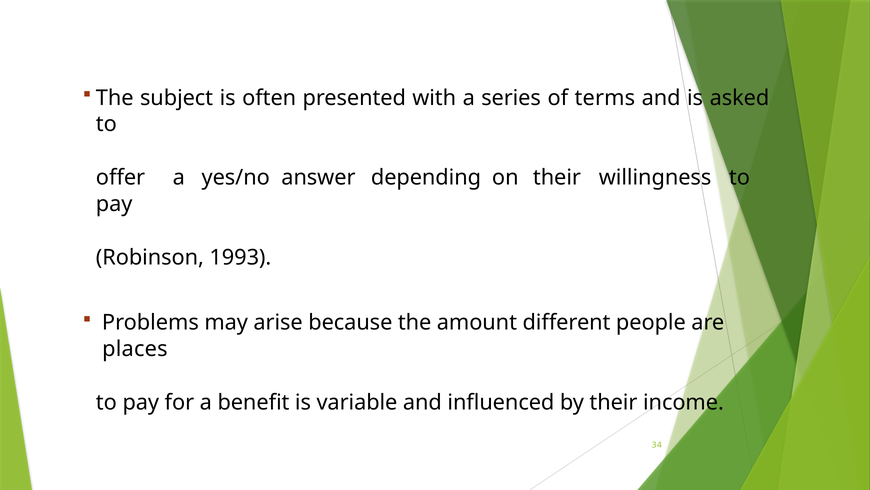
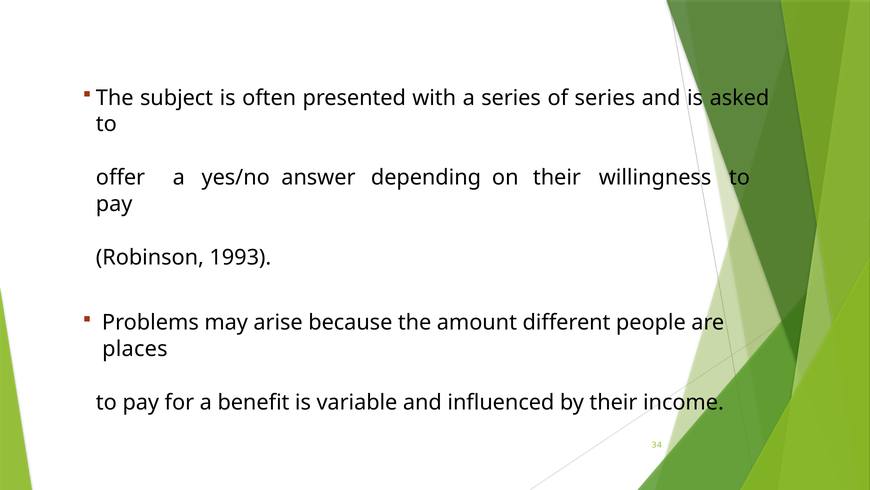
of terms: terms -> series
